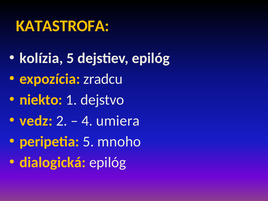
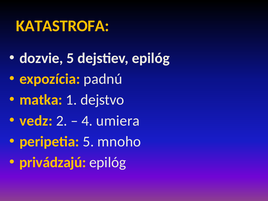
kolízia: kolízia -> dozvie
zradcu: zradcu -> padnú
niekto: niekto -> matka
dialogická: dialogická -> privádzajú
